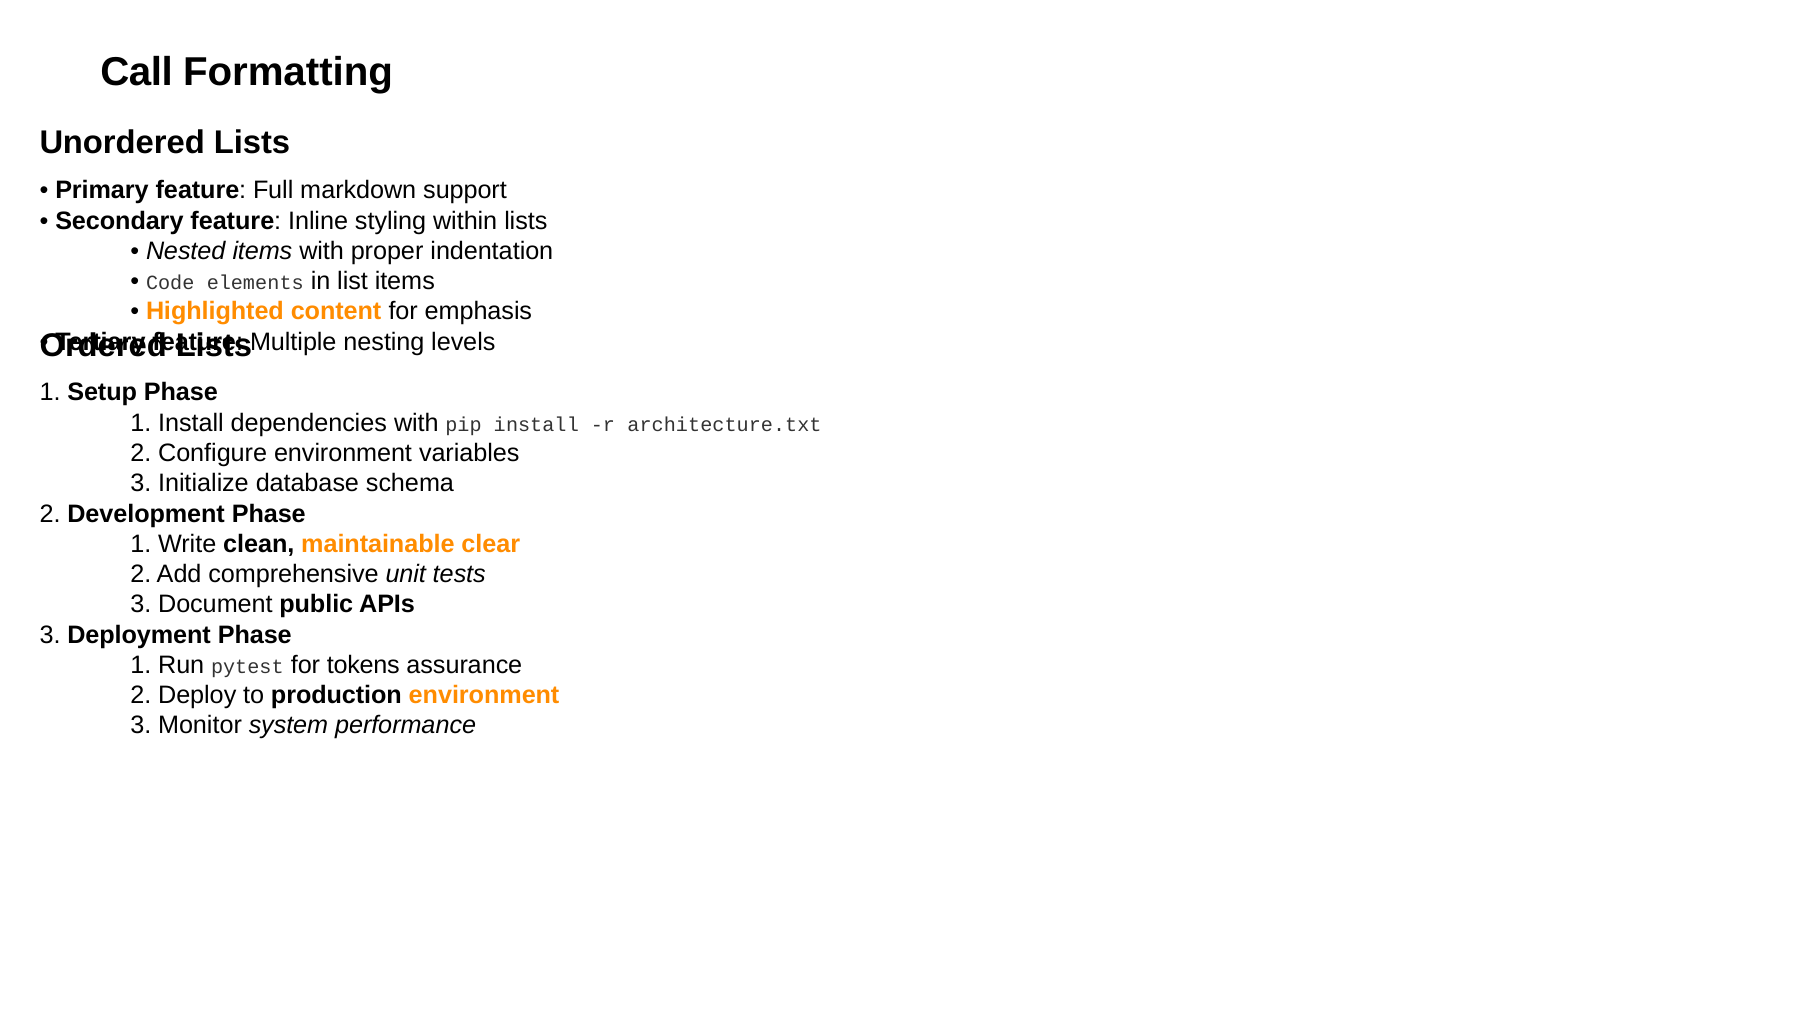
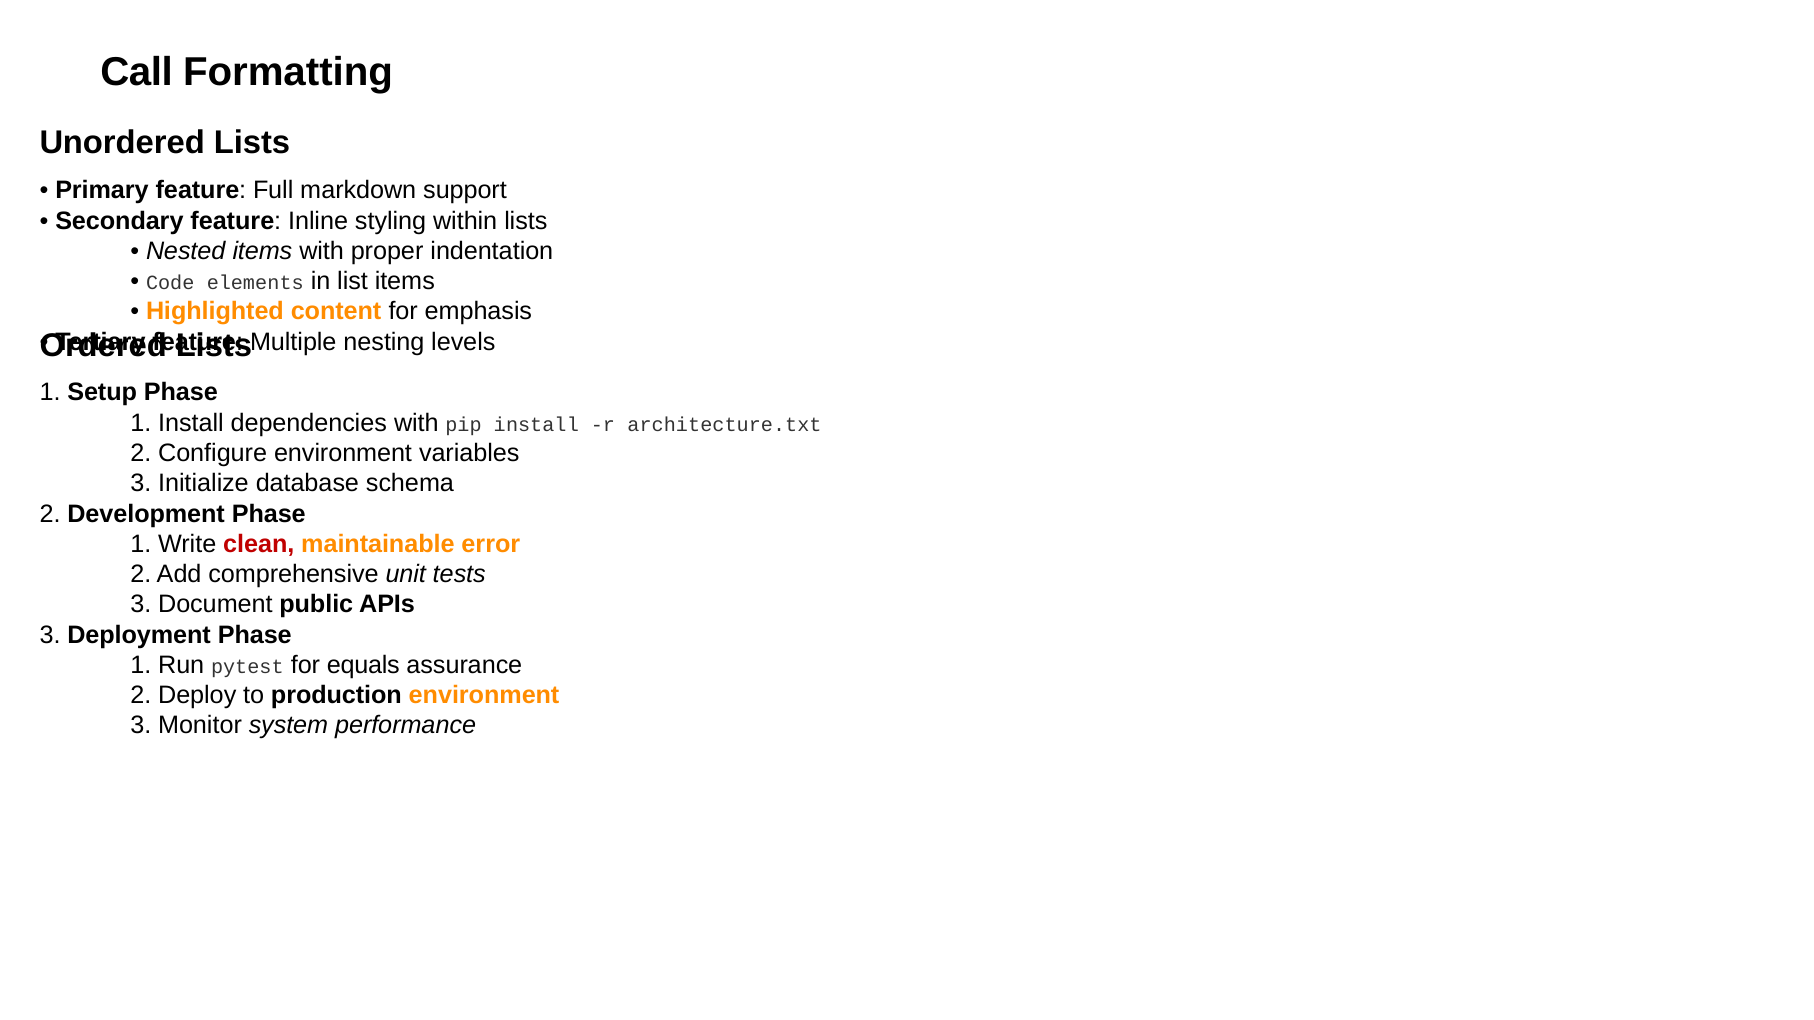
clean colour: black -> red
clear: clear -> error
tokens: tokens -> equals
